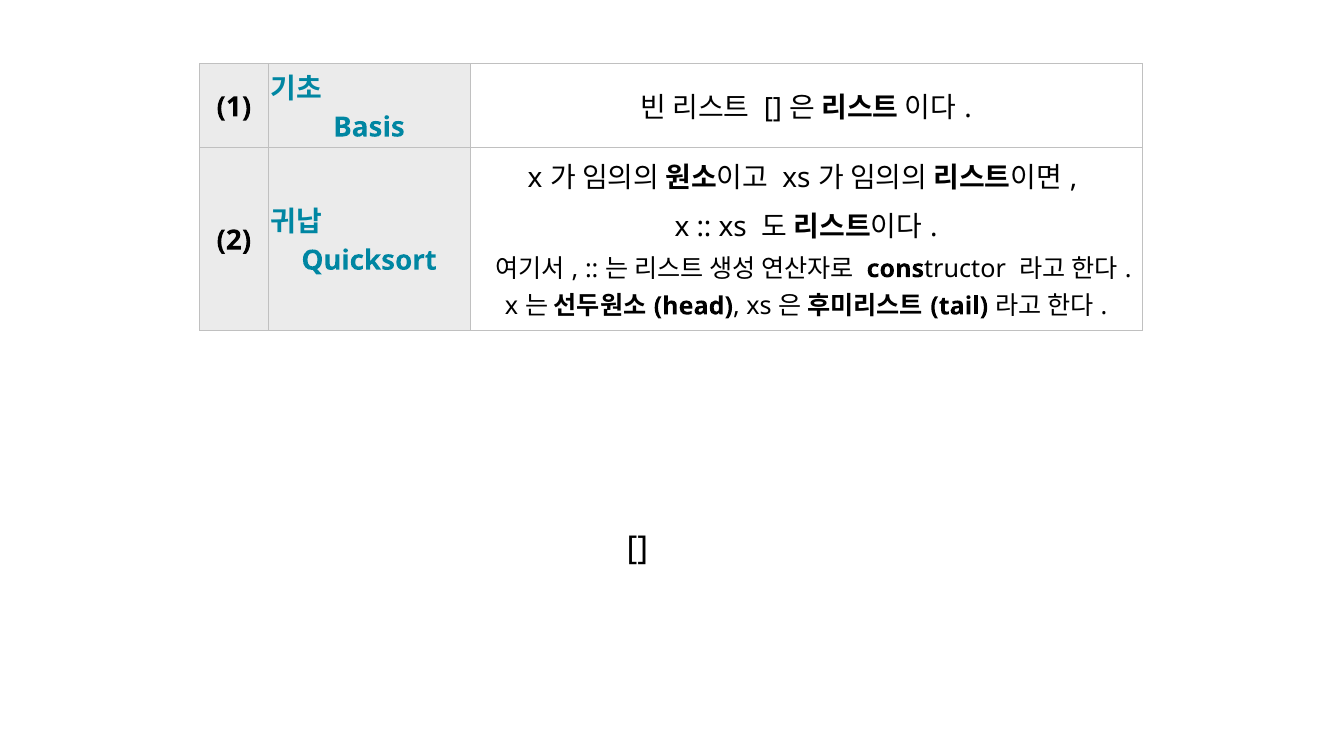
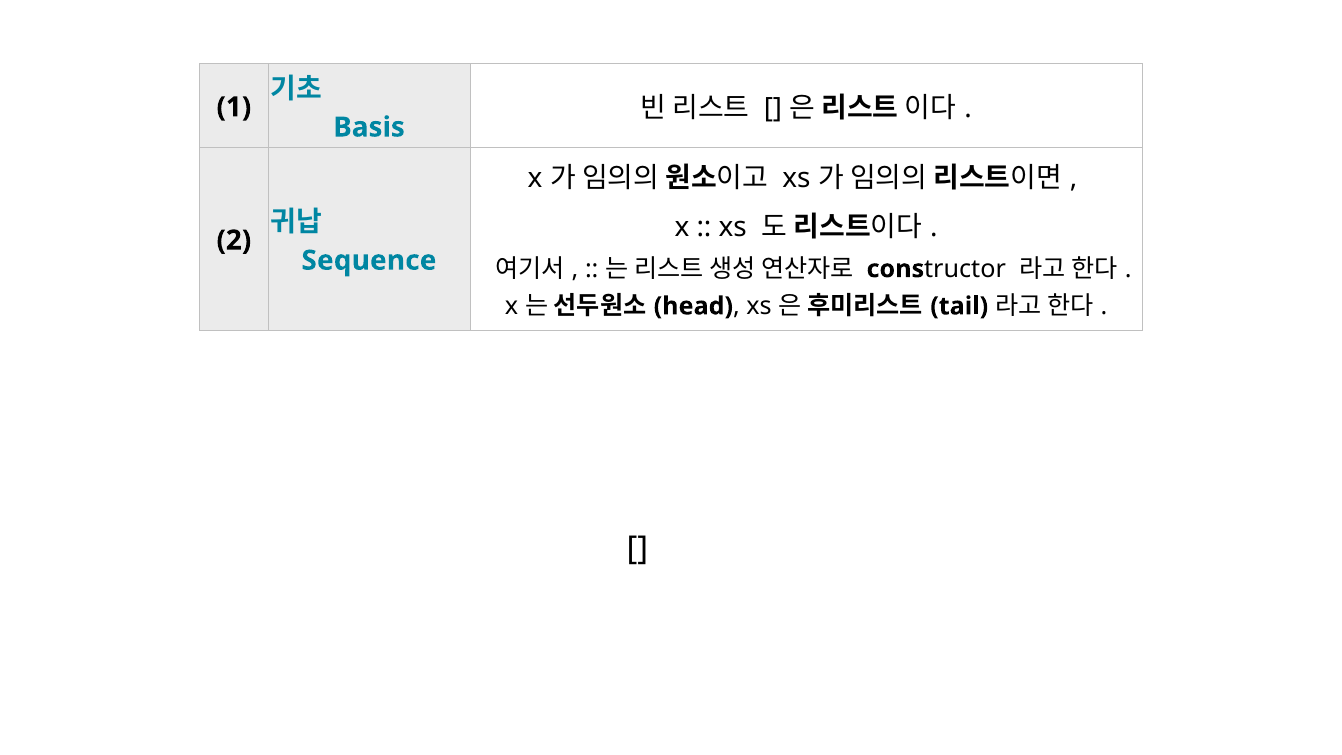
Quicksort: Quicksort -> Sequence
